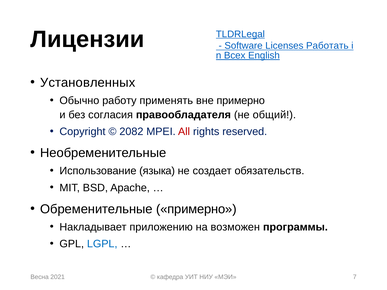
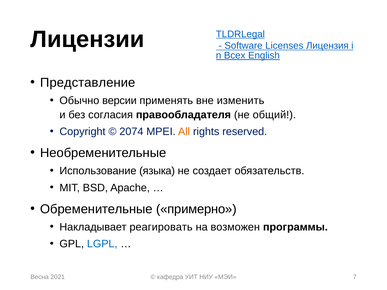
Работать: Работать -> Лицензия
Установленных: Установленных -> Представление
работу: работу -> версии
вне примерно: примерно -> изменить
2082: 2082 -> 2074
All colour: red -> orange
приложению: приложению -> реагировать
